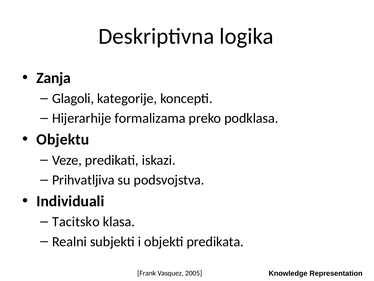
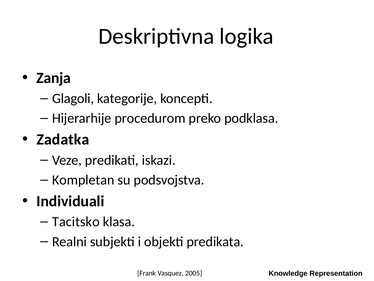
formalizama: formalizama -> procedurom
Objektu: Objektu -> Zadatka
Prihvatljiva: Prihvatljiva -> Kompletan
